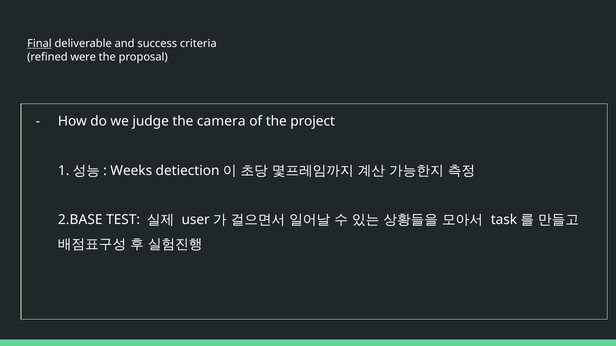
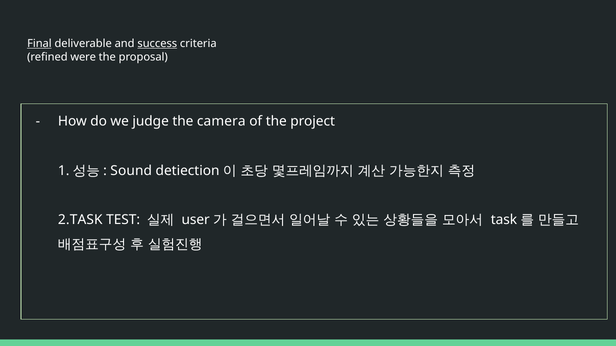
success underline: none -> present
Weeks: Weeks -> Sound
2.BASE: 2.BASE -> 2.TASK
